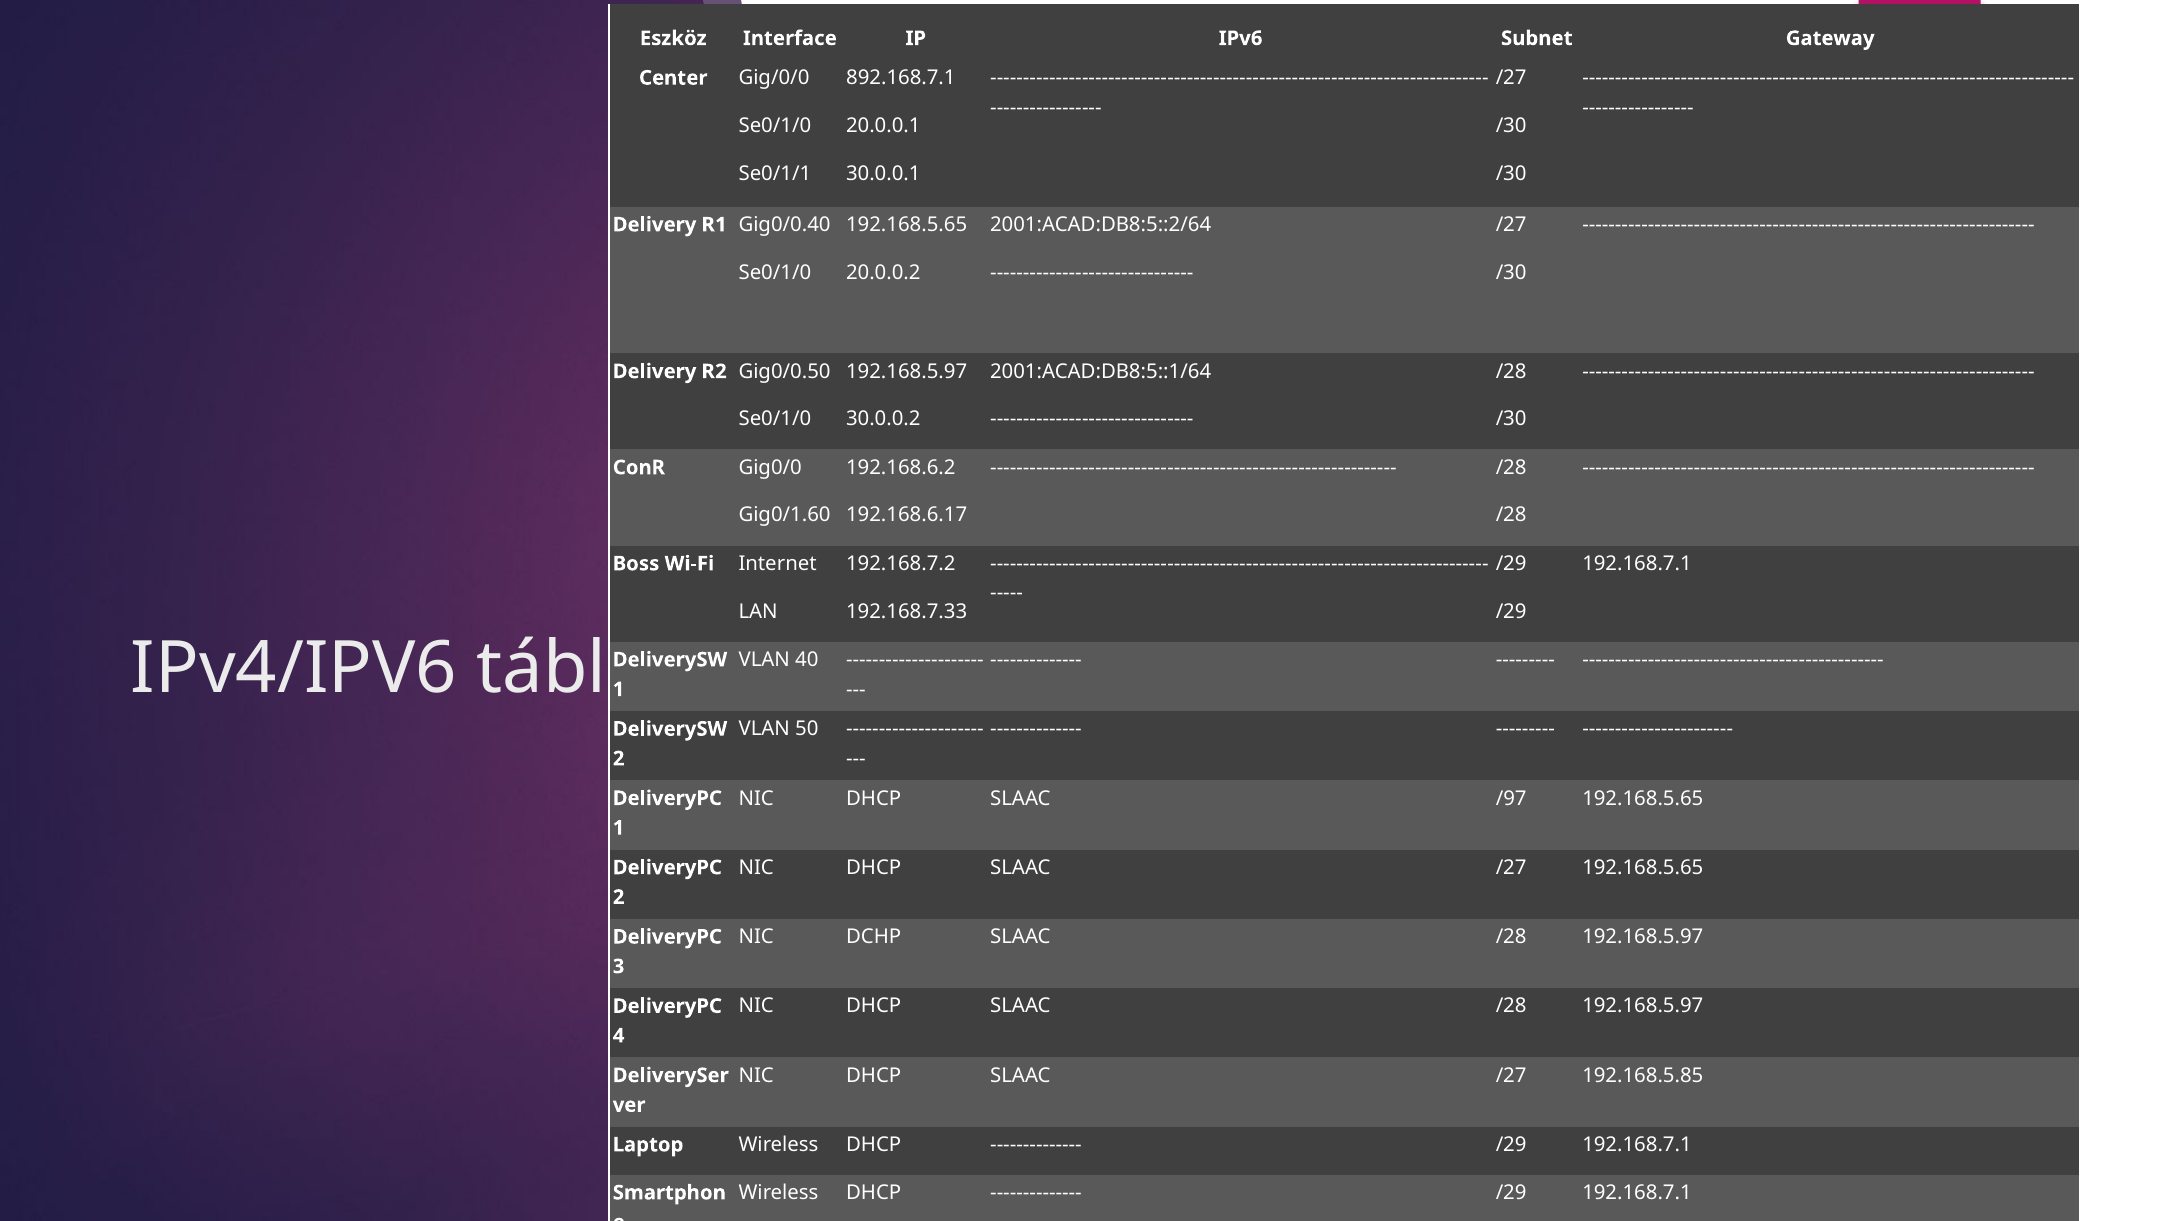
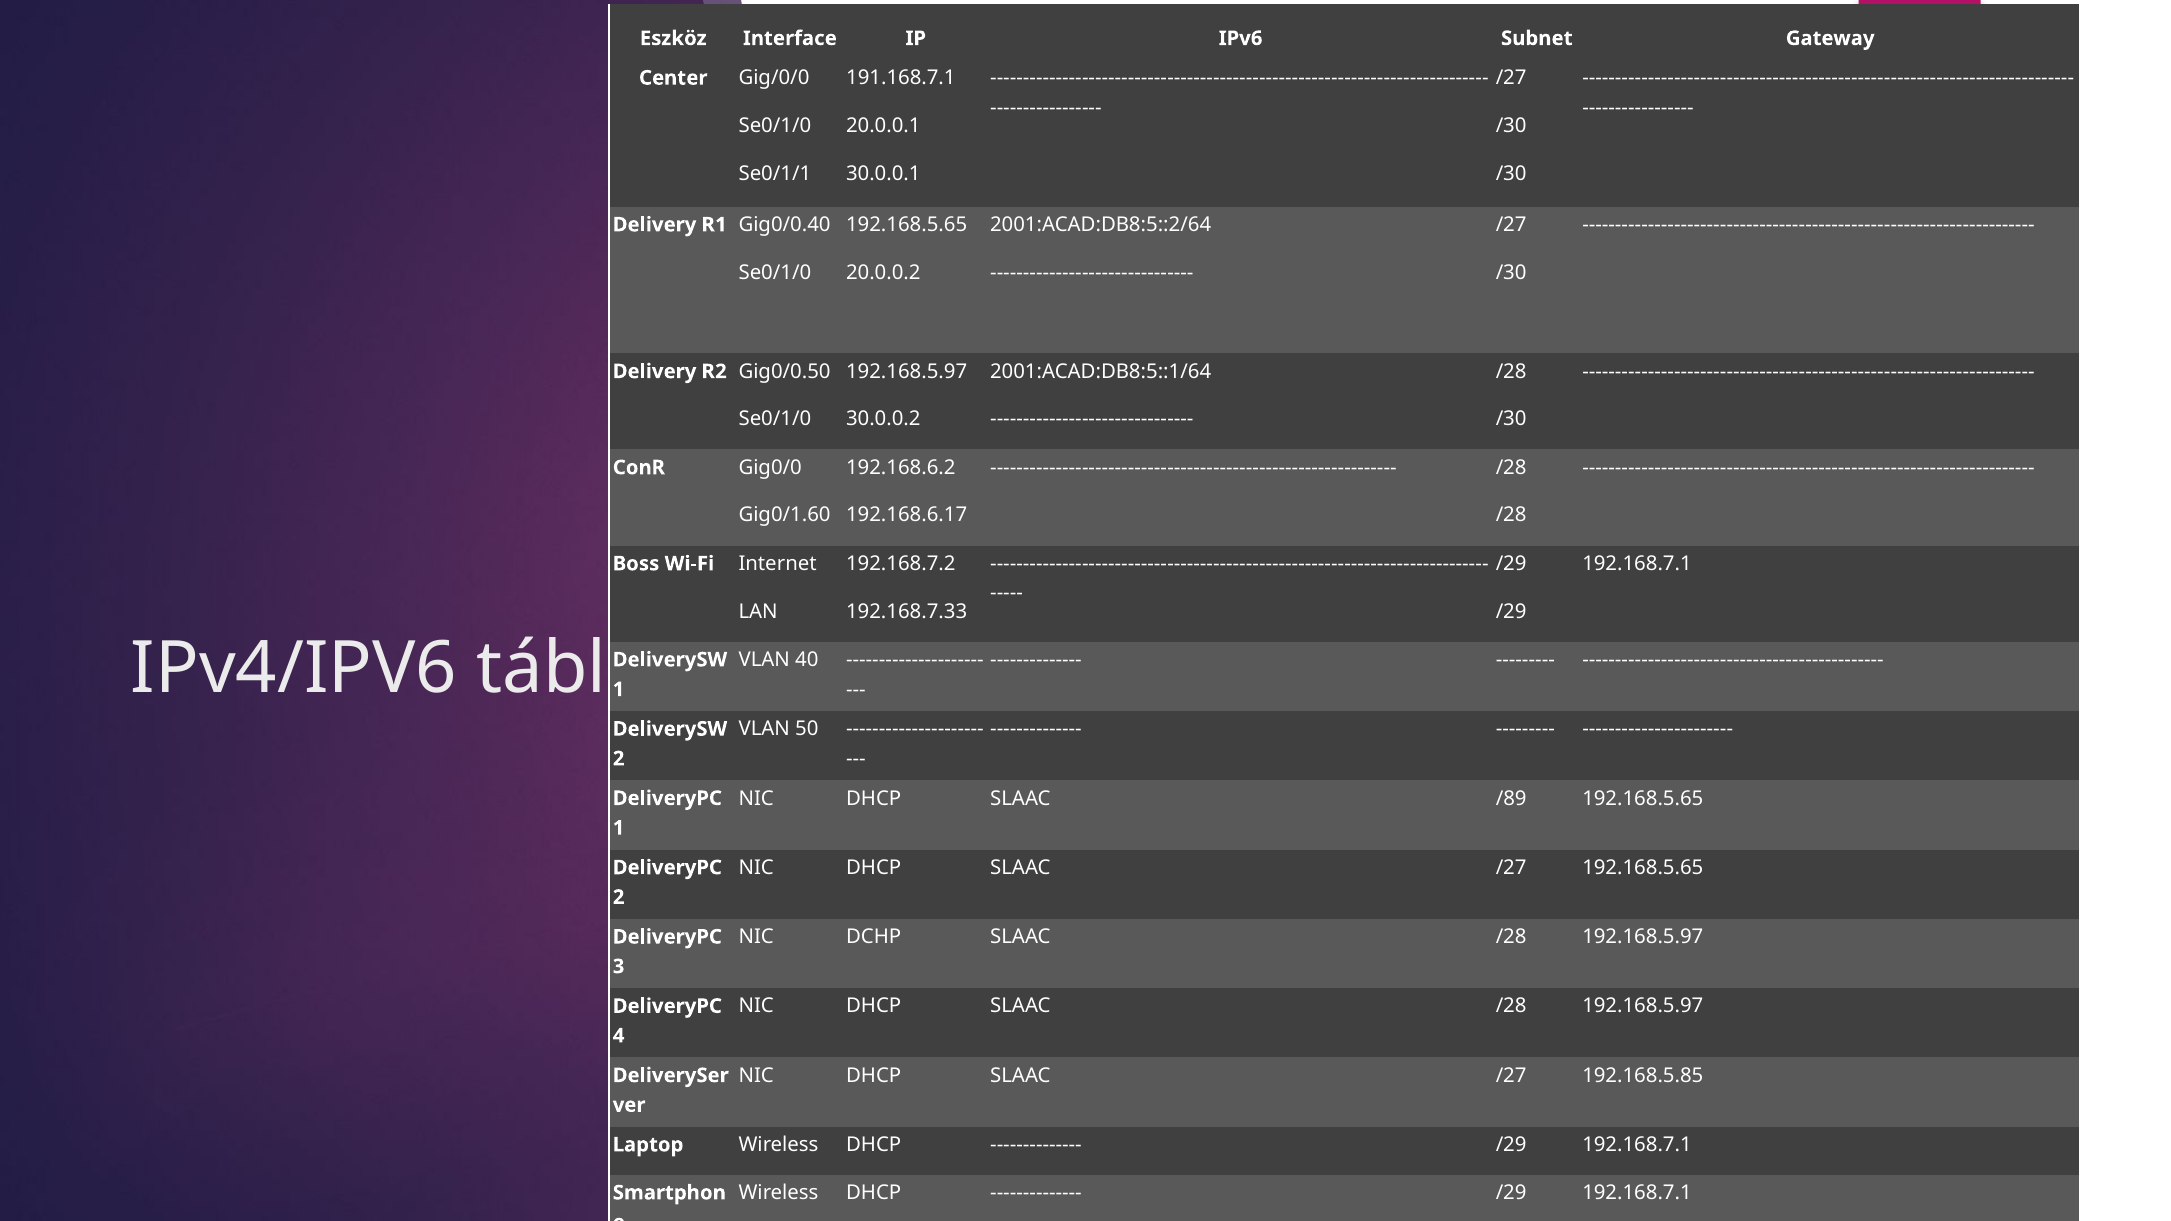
892.168.7.1: 892.168.7.1 -> 191.168.7.1
/97: /97 -> /89
